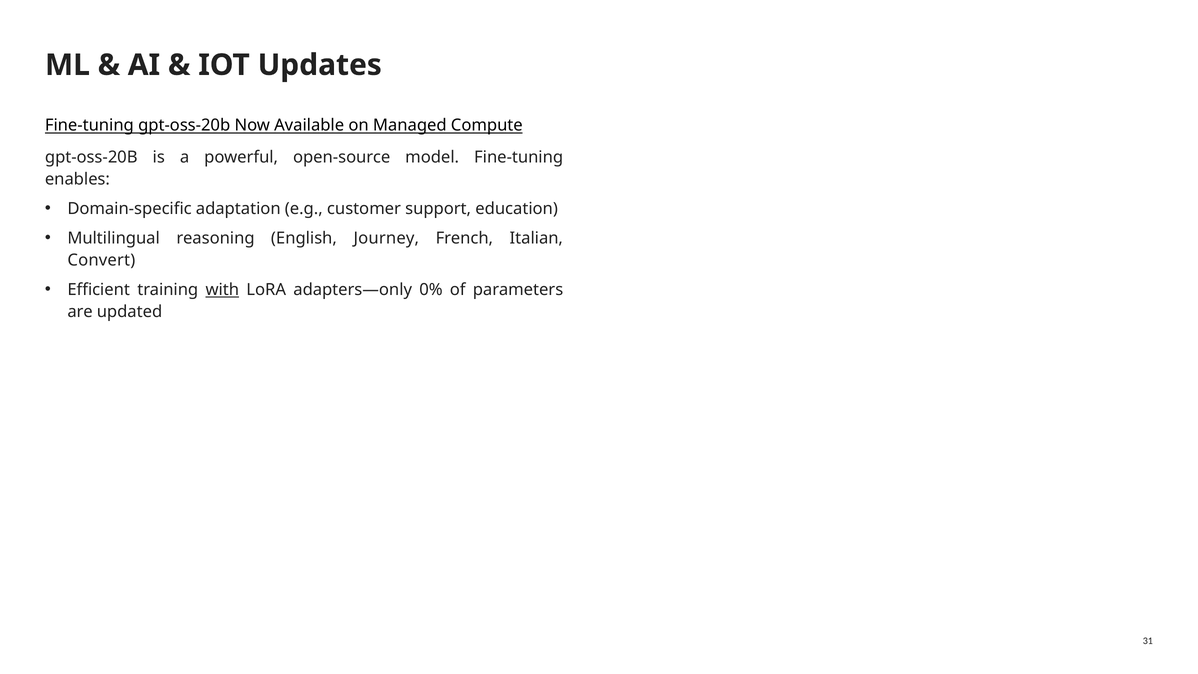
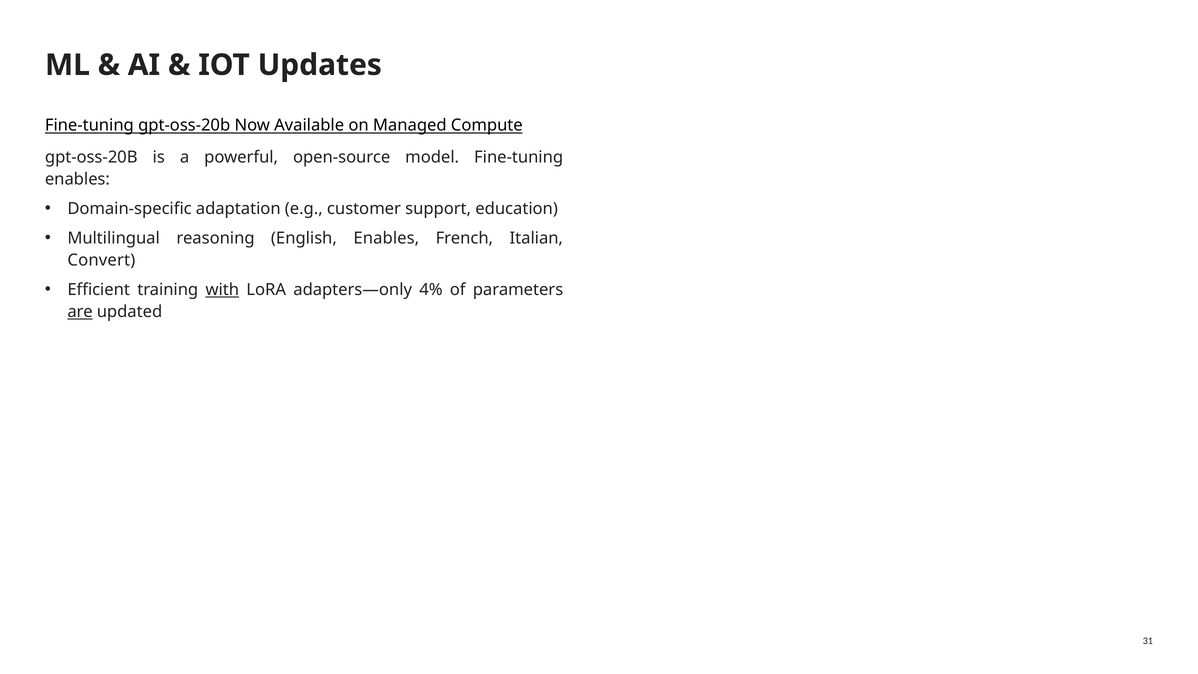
English Journey: Journey -> Enables
0%: 0% -> 4%
are underline: none -> present
